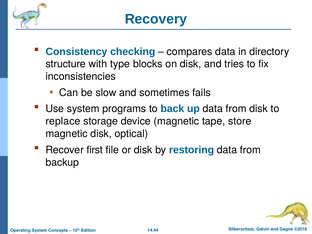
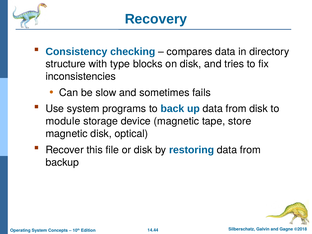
replace: replace -> module
first: first -> this
